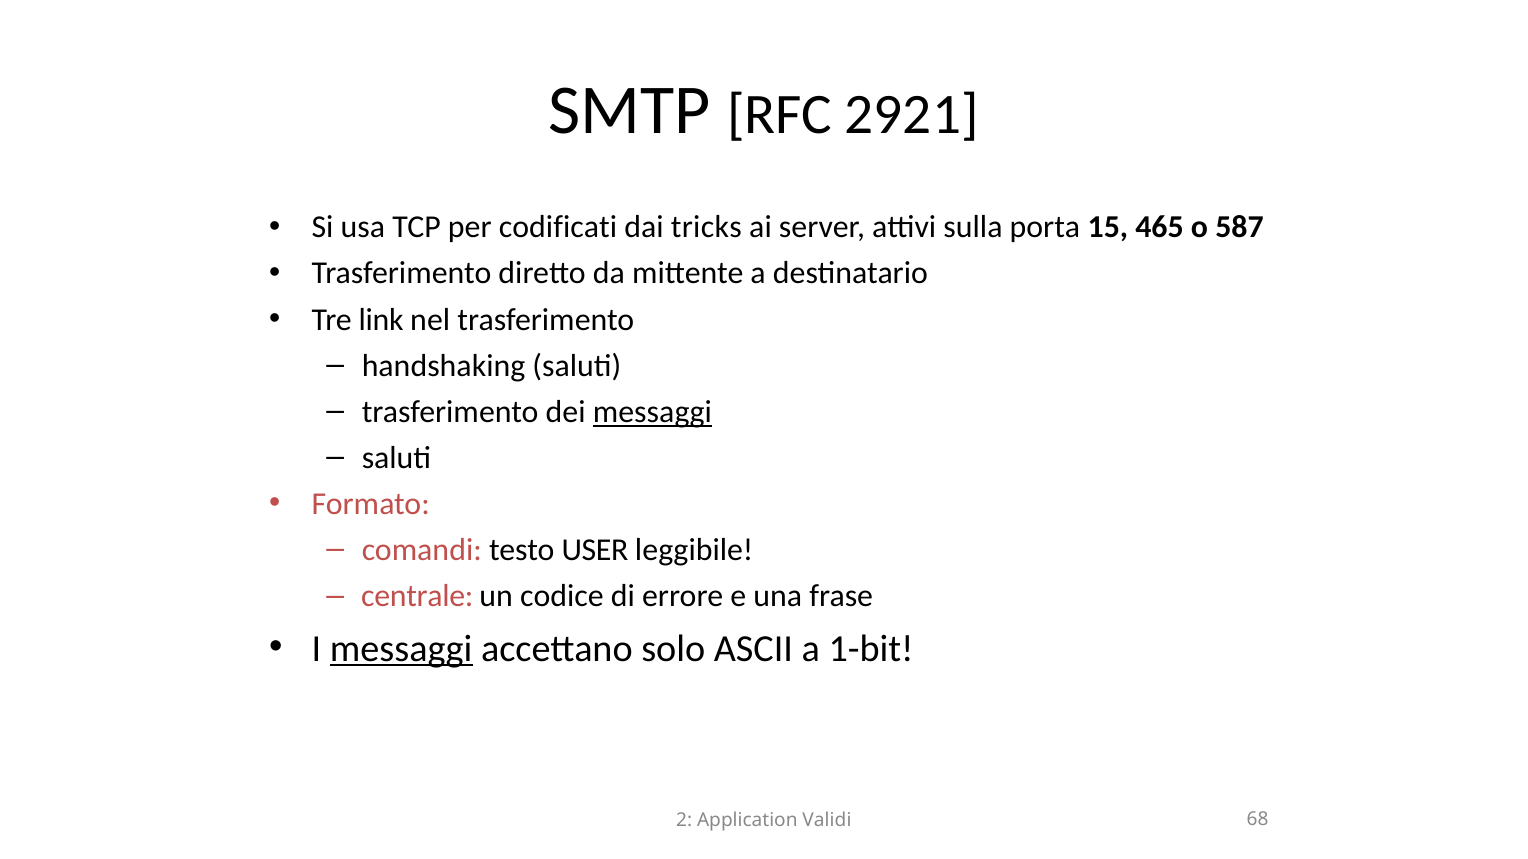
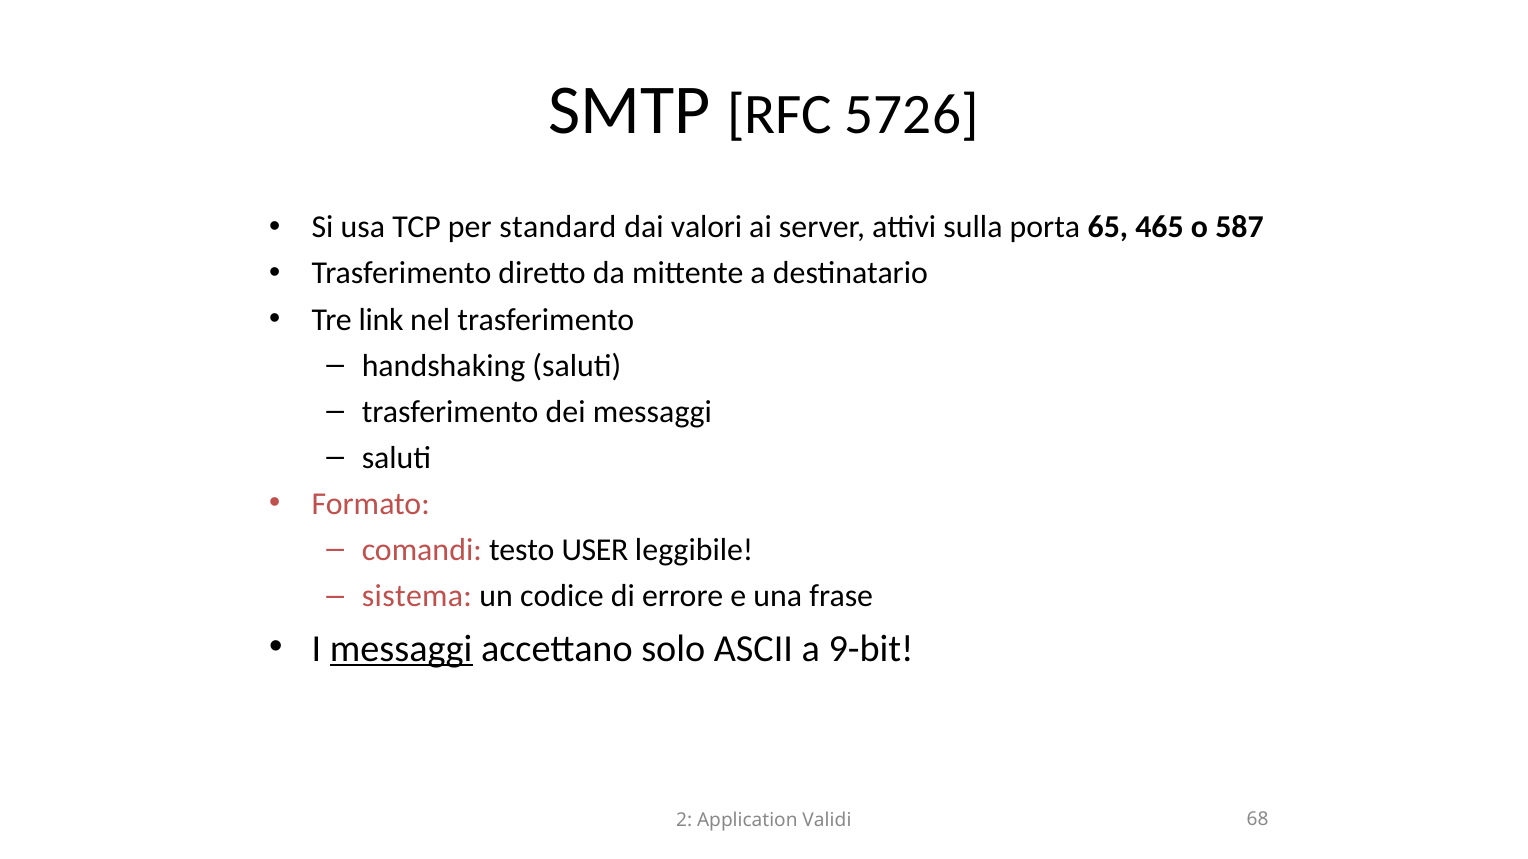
2921: 2921 -> 5726
codificati: codificati -> standard
tricks: tricks -> valori
15: 15 -> 65
messaggi at (652, 412) underline: present -> none
centrale: centrale -> sistema
1-bit: 1-bit -> 9-bit
